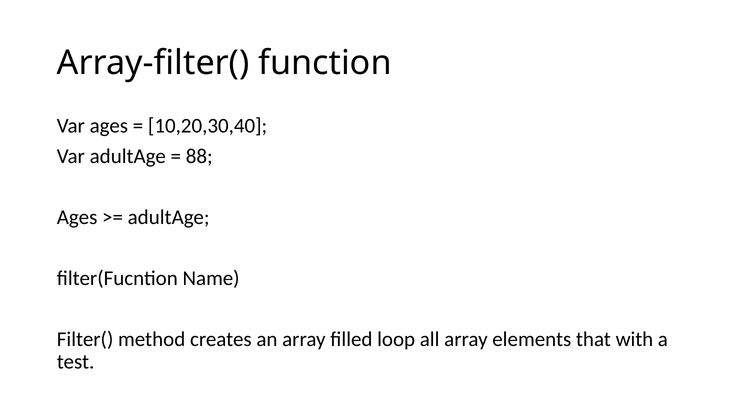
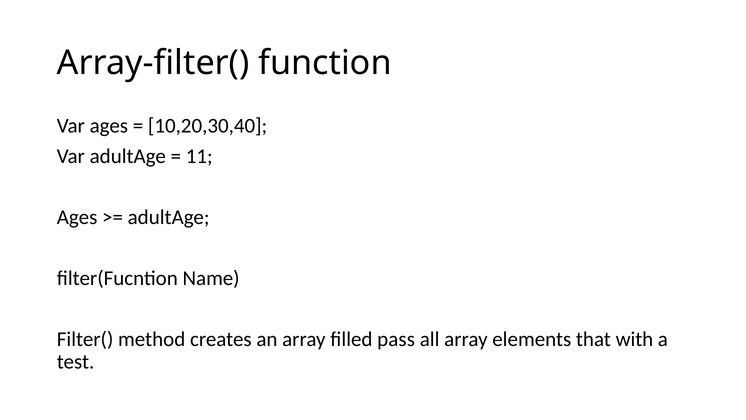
88: 88 -> 11
loop: loop -> pass
